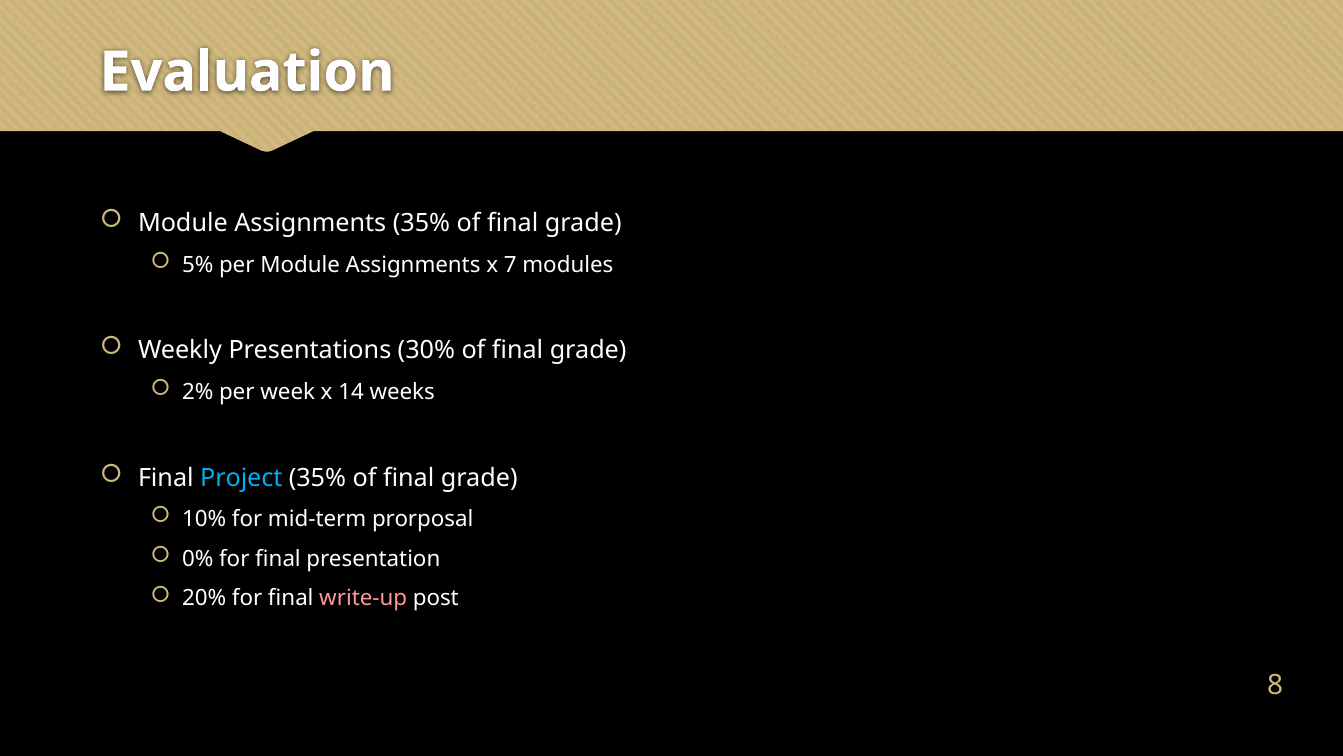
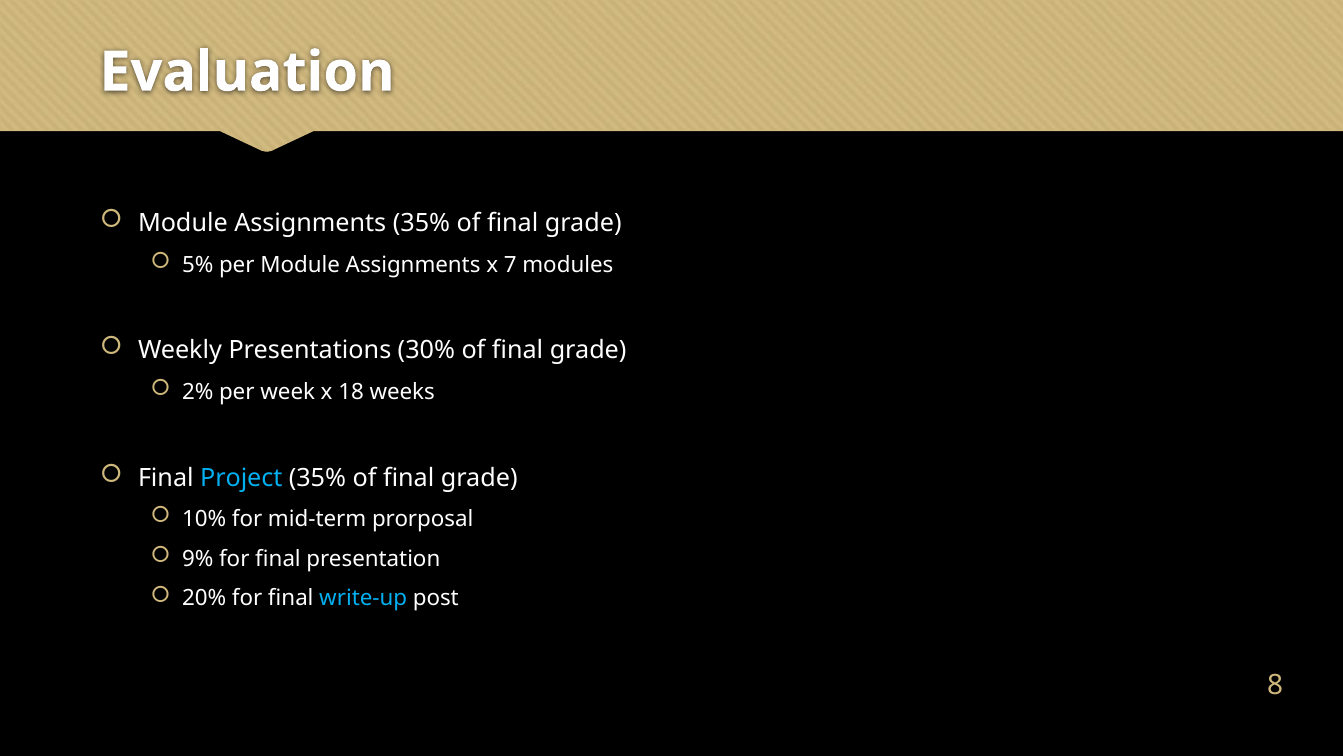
14: 14 -> 18
0%: 0% -> 9%
write-up colour: pink -> light blue
